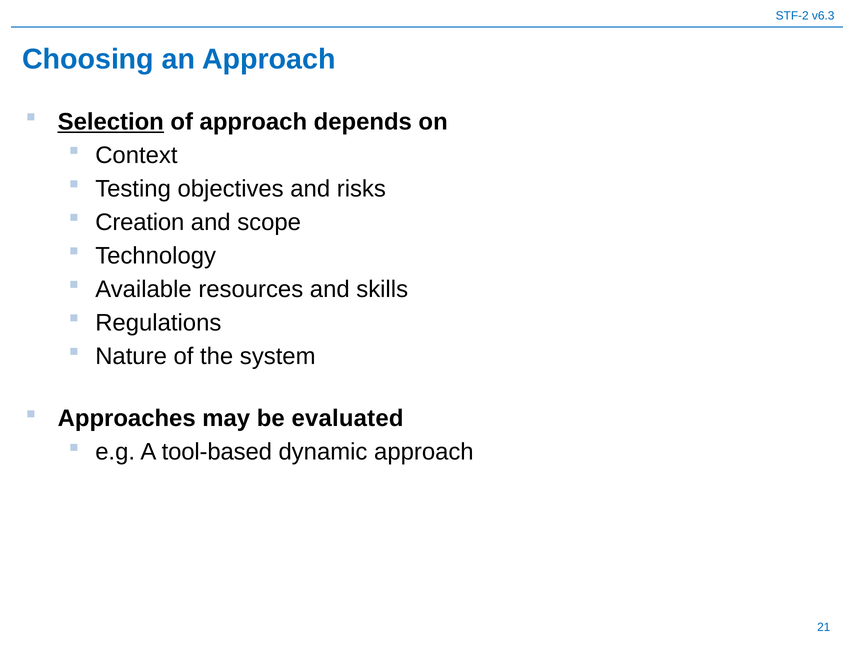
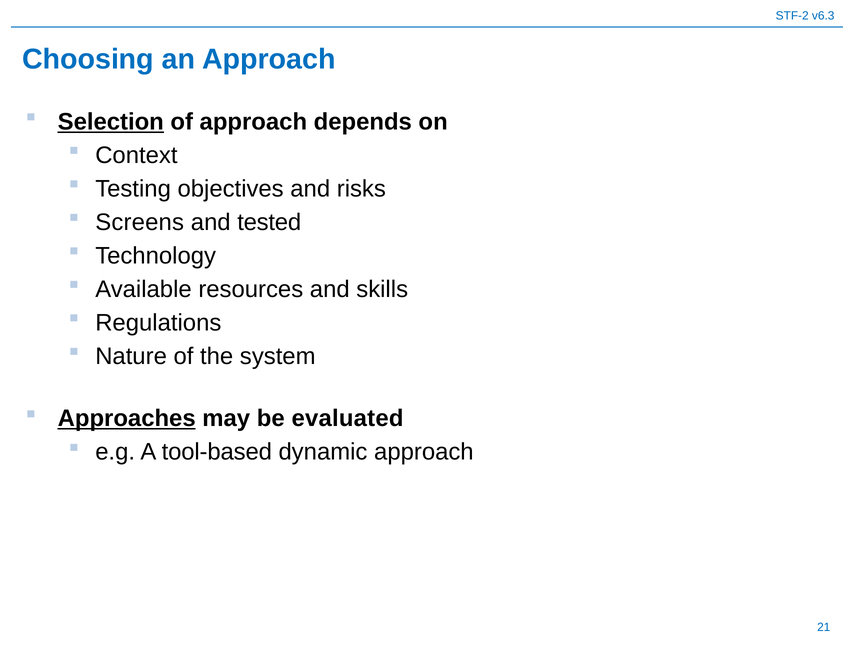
Creation: Creation -> Screens
scope: scope -> tested
Approaches underline: none -> present
